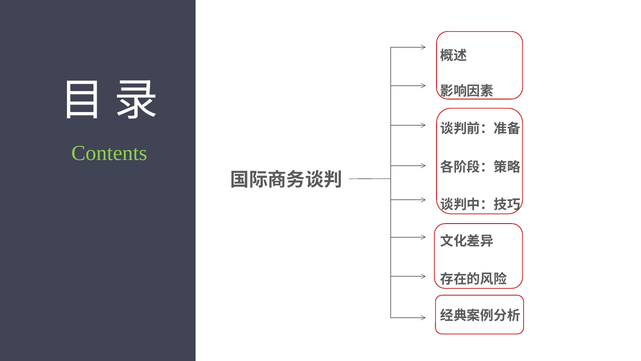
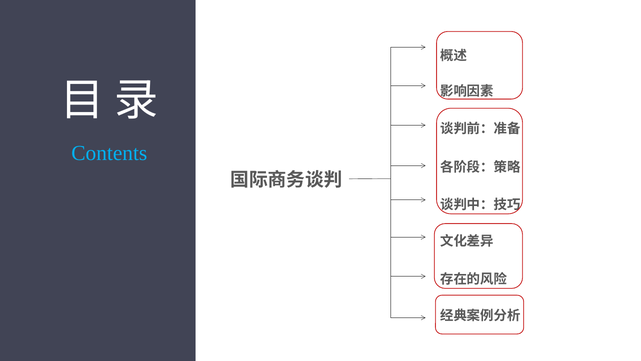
Contents colour: light green -> light blue
